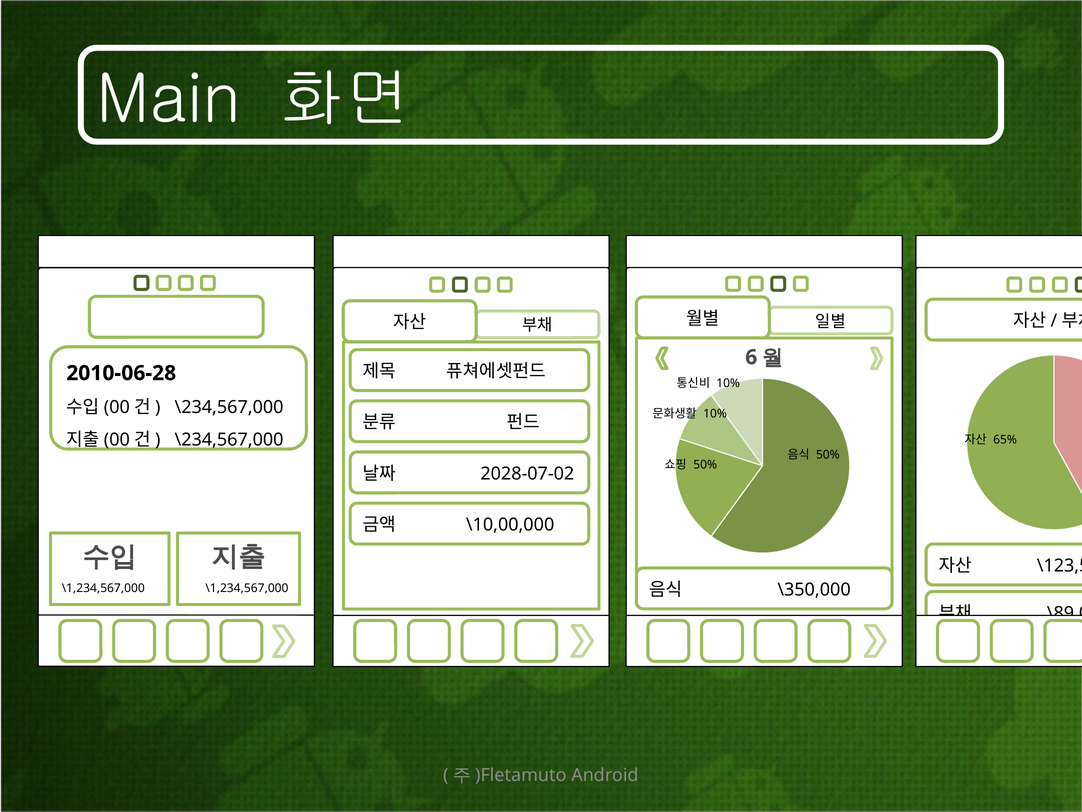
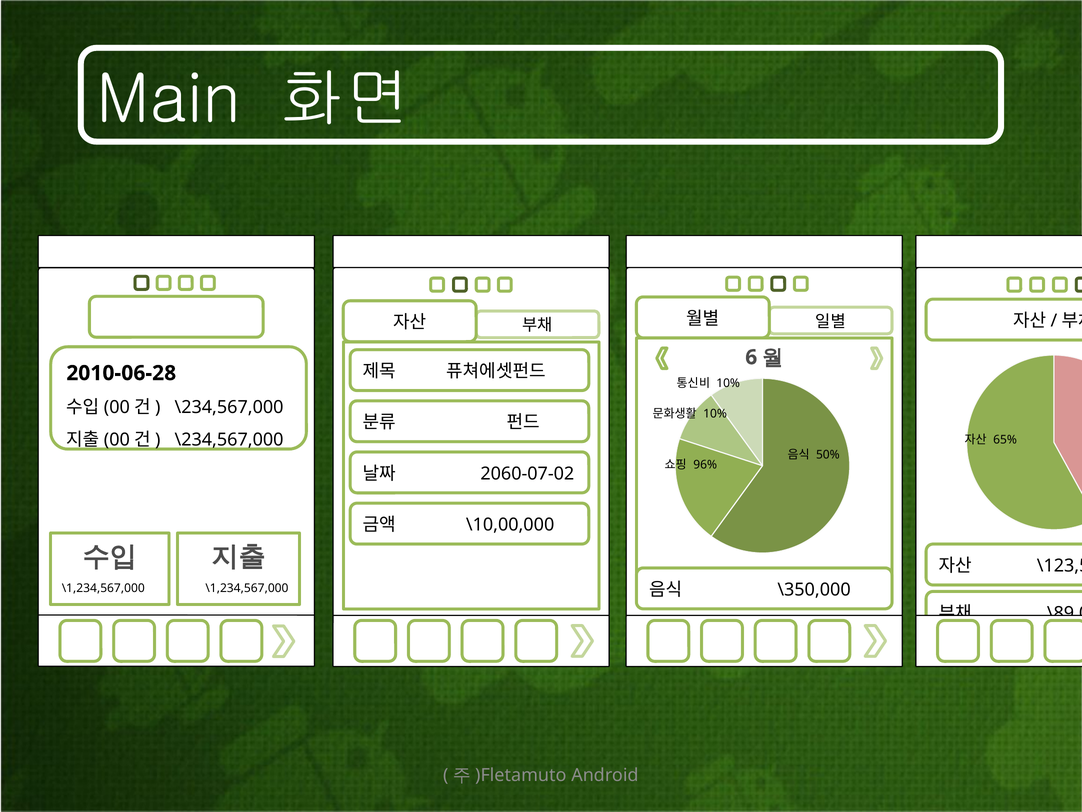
50% at (705, 465): 50% -> 96%
2028-07-02: 2028-07-02 -> 2060-07-02
